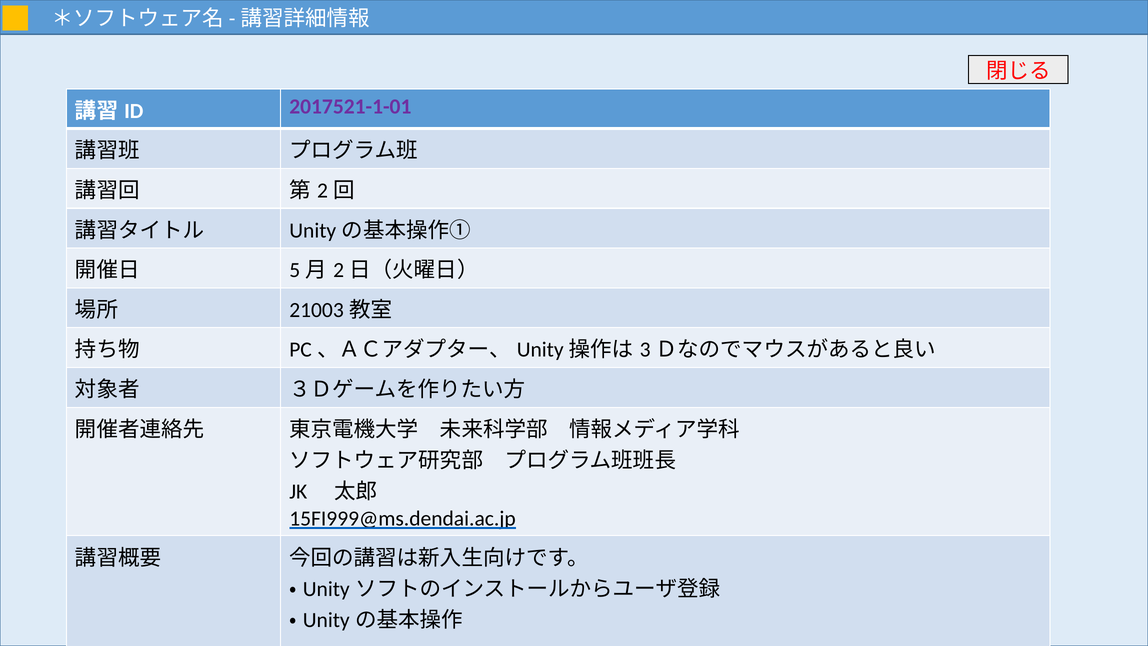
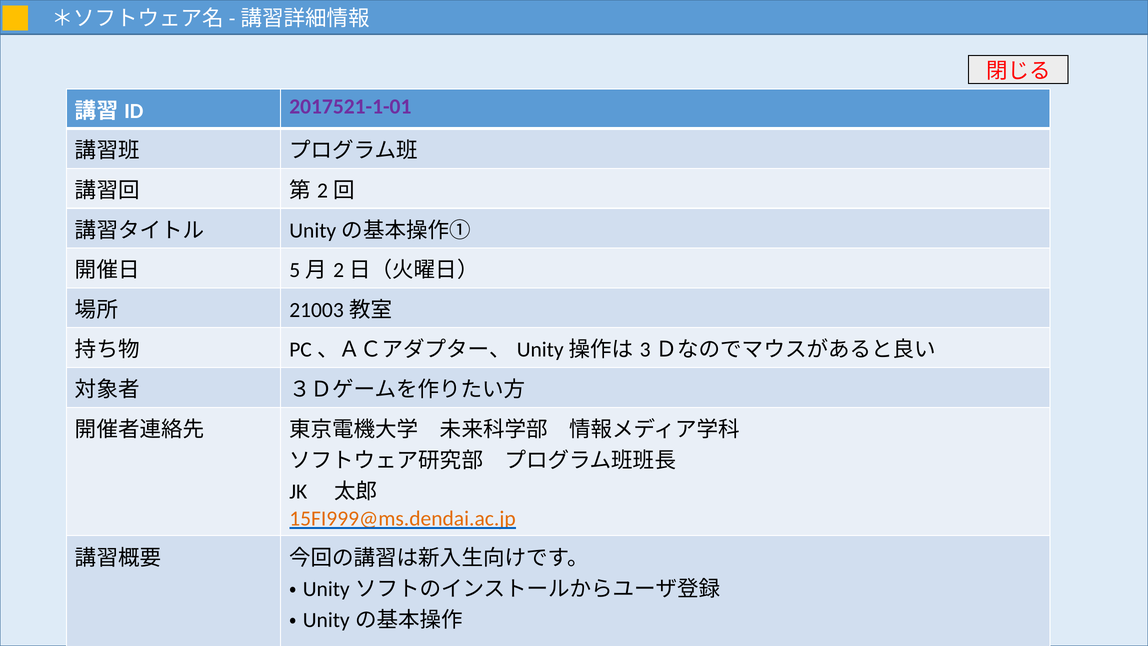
15FI999@ms.dendai.ac.jp colour: black -> orange
